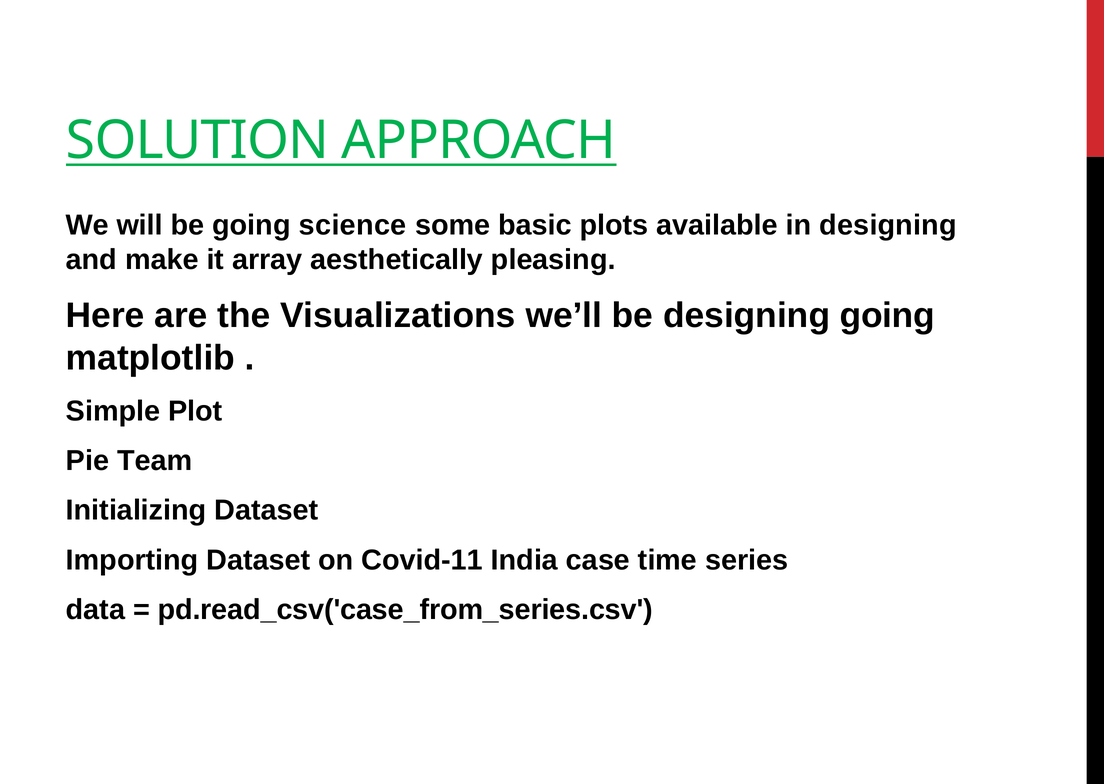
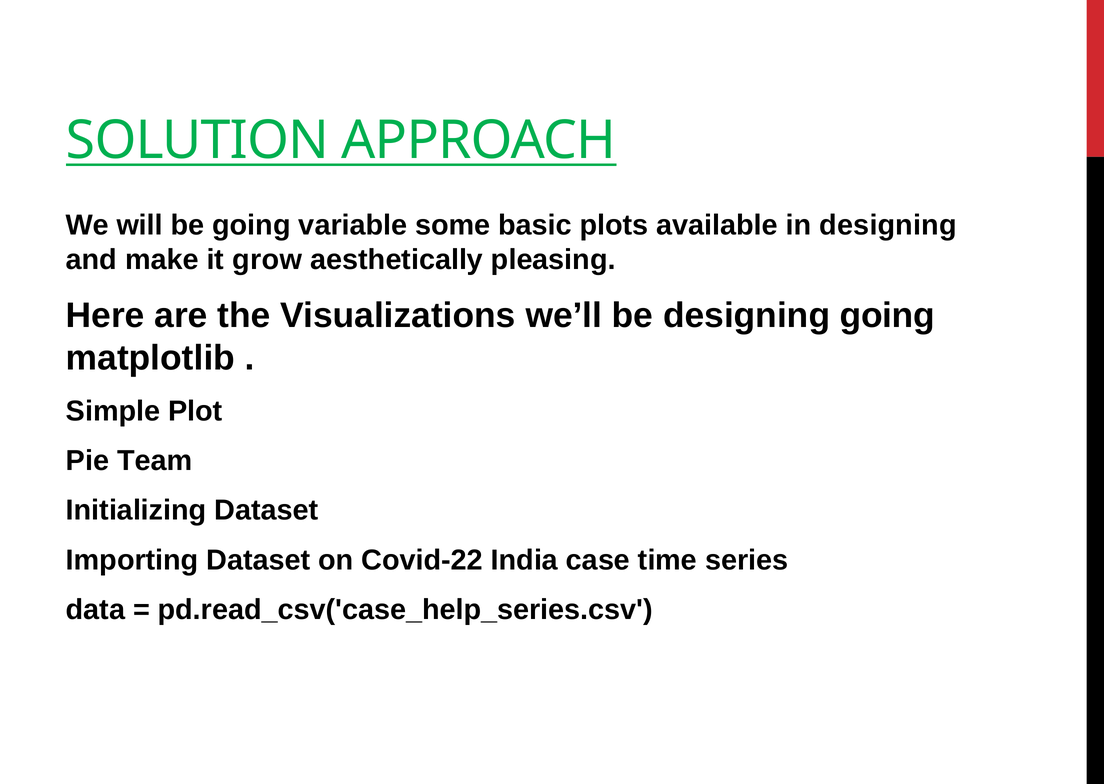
science: science -> variable
array: array -> grow
Covid-11: Covid-11 -> Covid-22
pd.read_csv('case_from_series.csv: pd.read_csv('case_from_series.csv -> pd.read_csv('case_help_series.csv
